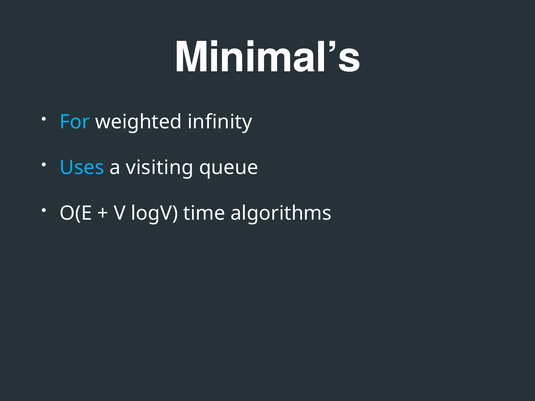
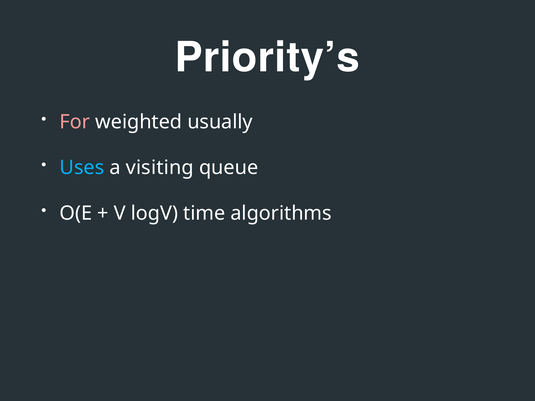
Minimal’s: Minimal’s -> Priority’s
For colour: light blue -> pink
infinity: infinity -> usually
